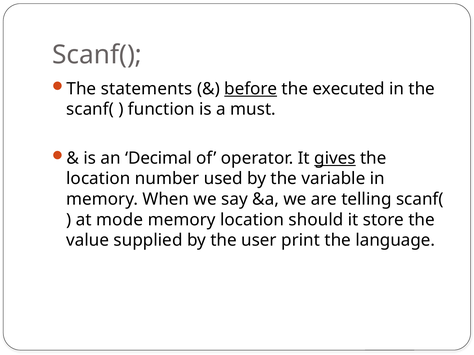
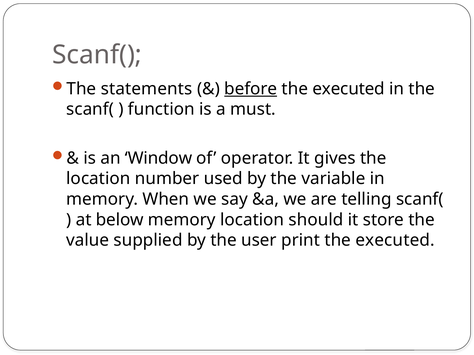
Decimal: Decimal -> Window
gives underline: present -> none
mode: mode -> below
language at (395, 241): language -> executed
